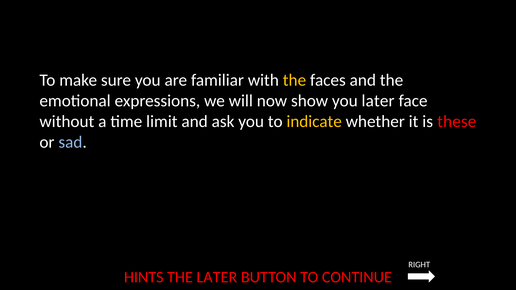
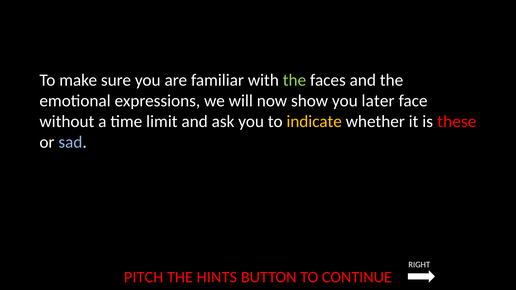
the at (294, 80) colour: yellow -> light green
HINTS: HINTS -> PITCH
THE LATER: LATER -> HINTS
